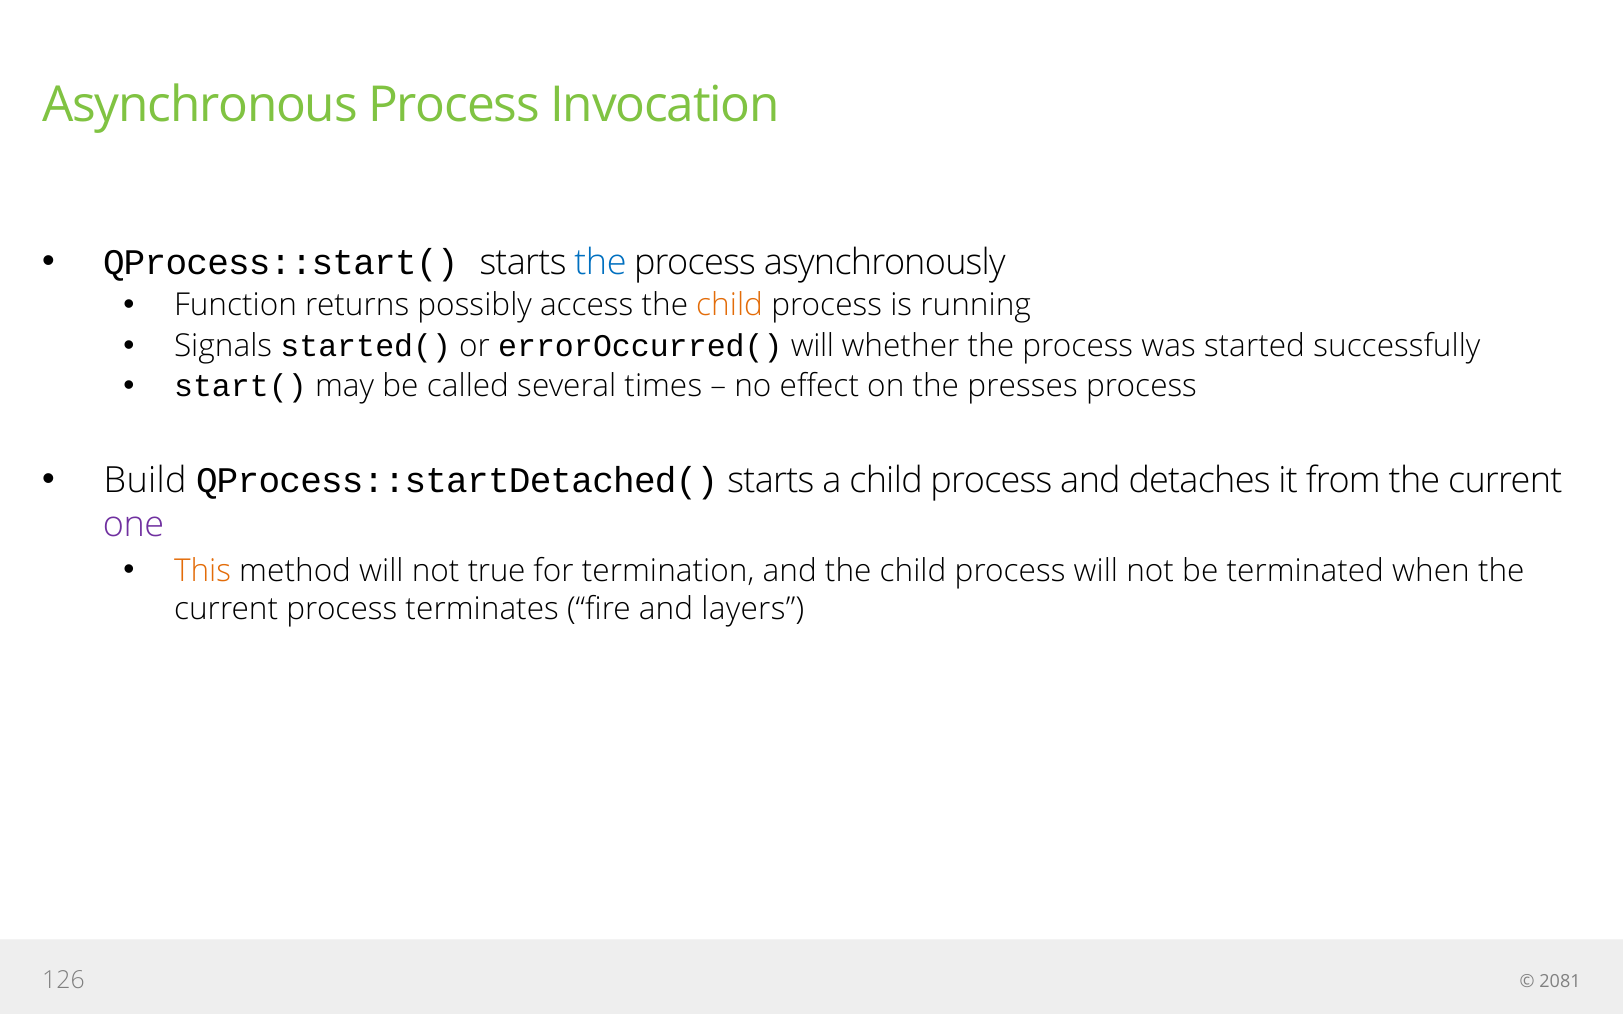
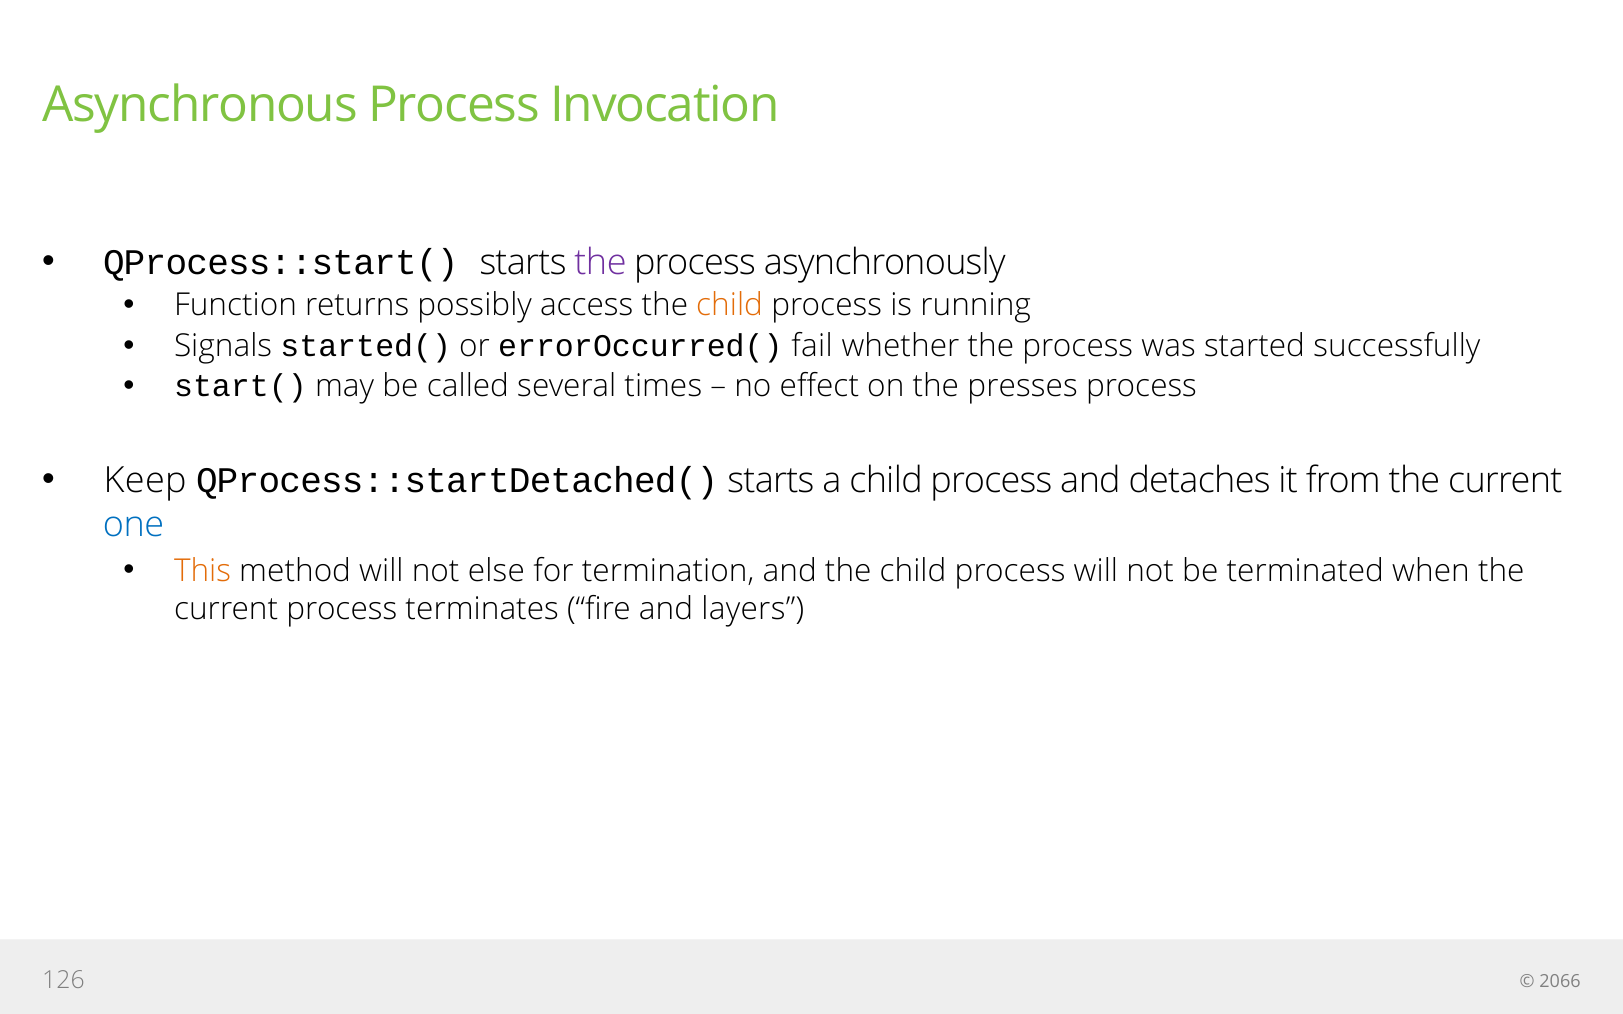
the at (600, 263) colour: blue -> purple
errorOccurred( will: will -> fail
Build: Build -> Keep
one colour: purple -> blue
true: true -> else
2081: 2081 -> 2066
